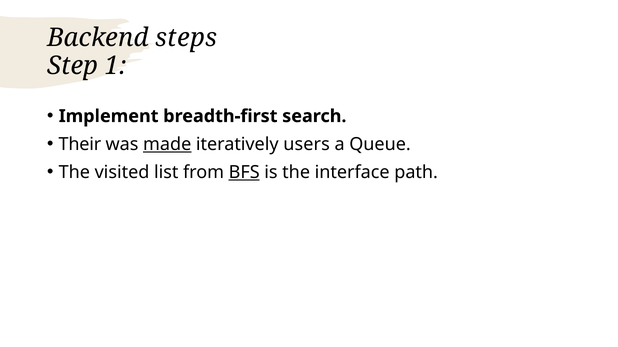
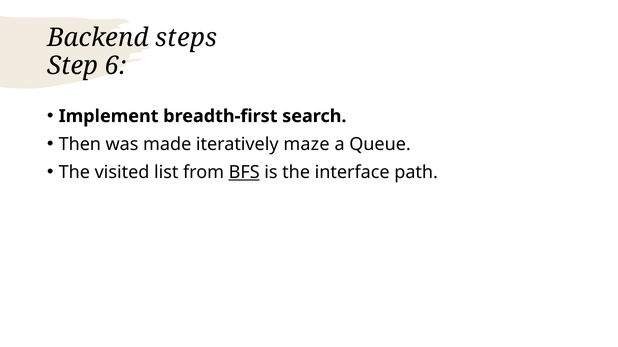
1: 1 -> 6
Their: Their -> Then
made underline: present -> none
users: users -> maze
